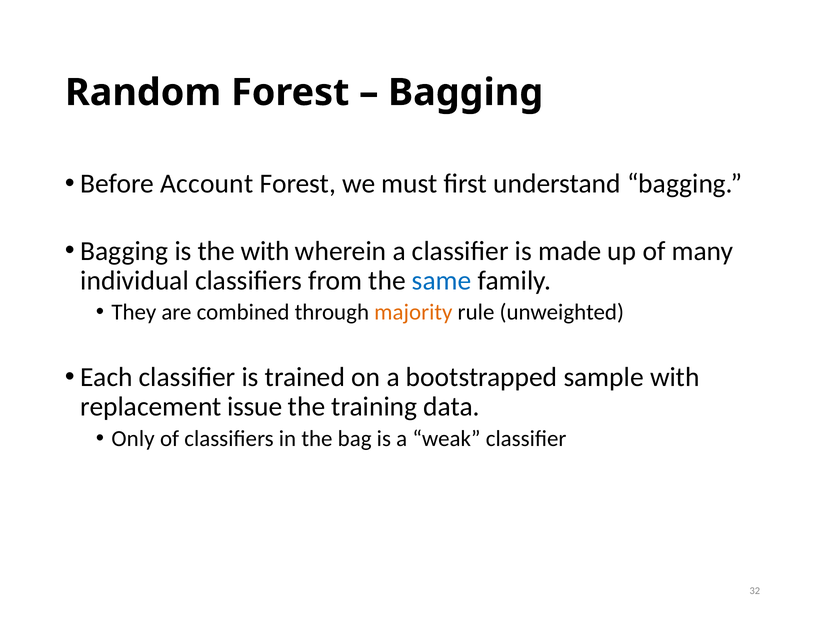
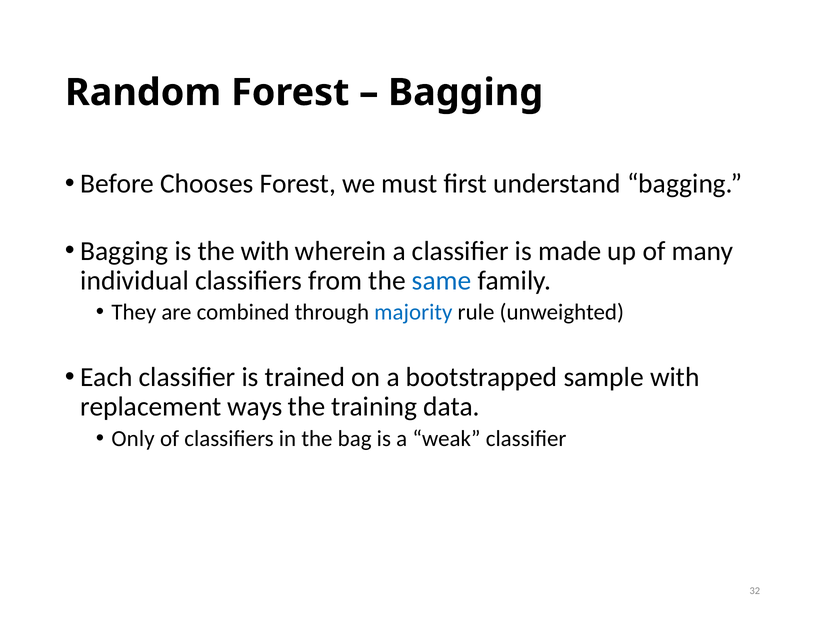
Account: Account -> Chooses
majority colour: orange -> blue
issue: issue -> ways
